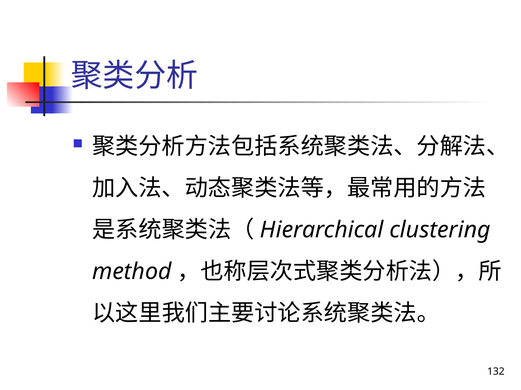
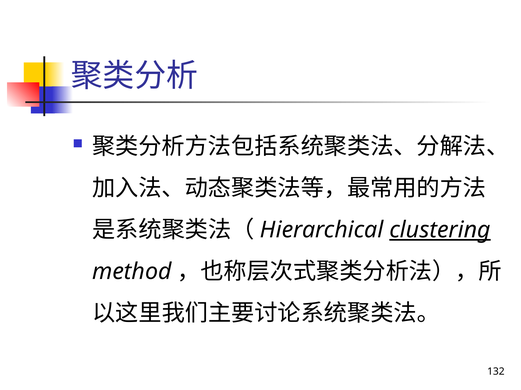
clustering underline: none -> present
